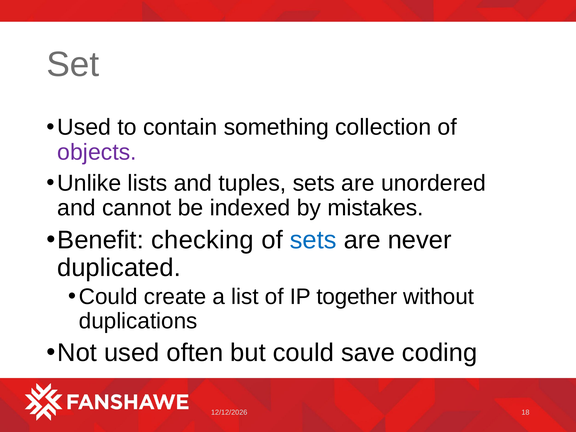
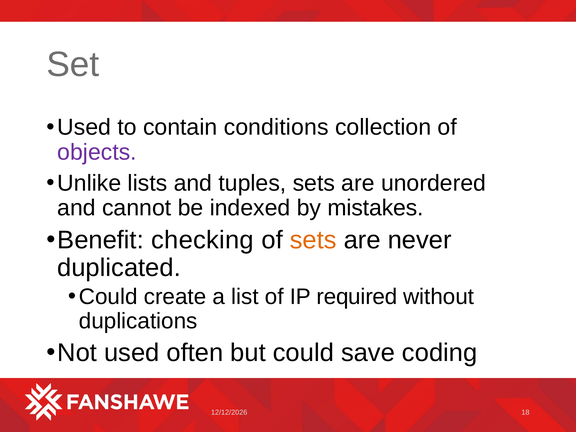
something: something -> conditions
sets at (313, 240) colour: blue -> orange
together: together -> required
